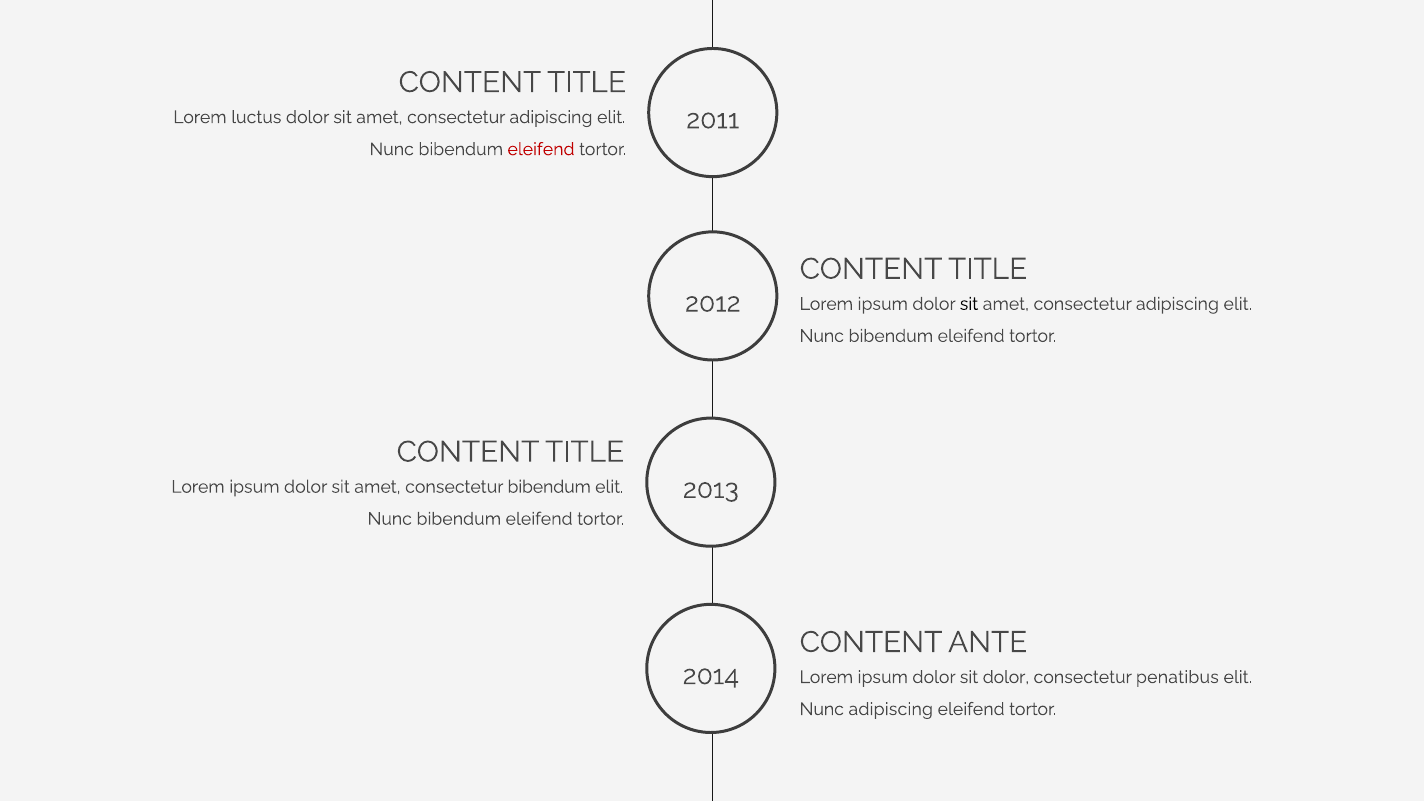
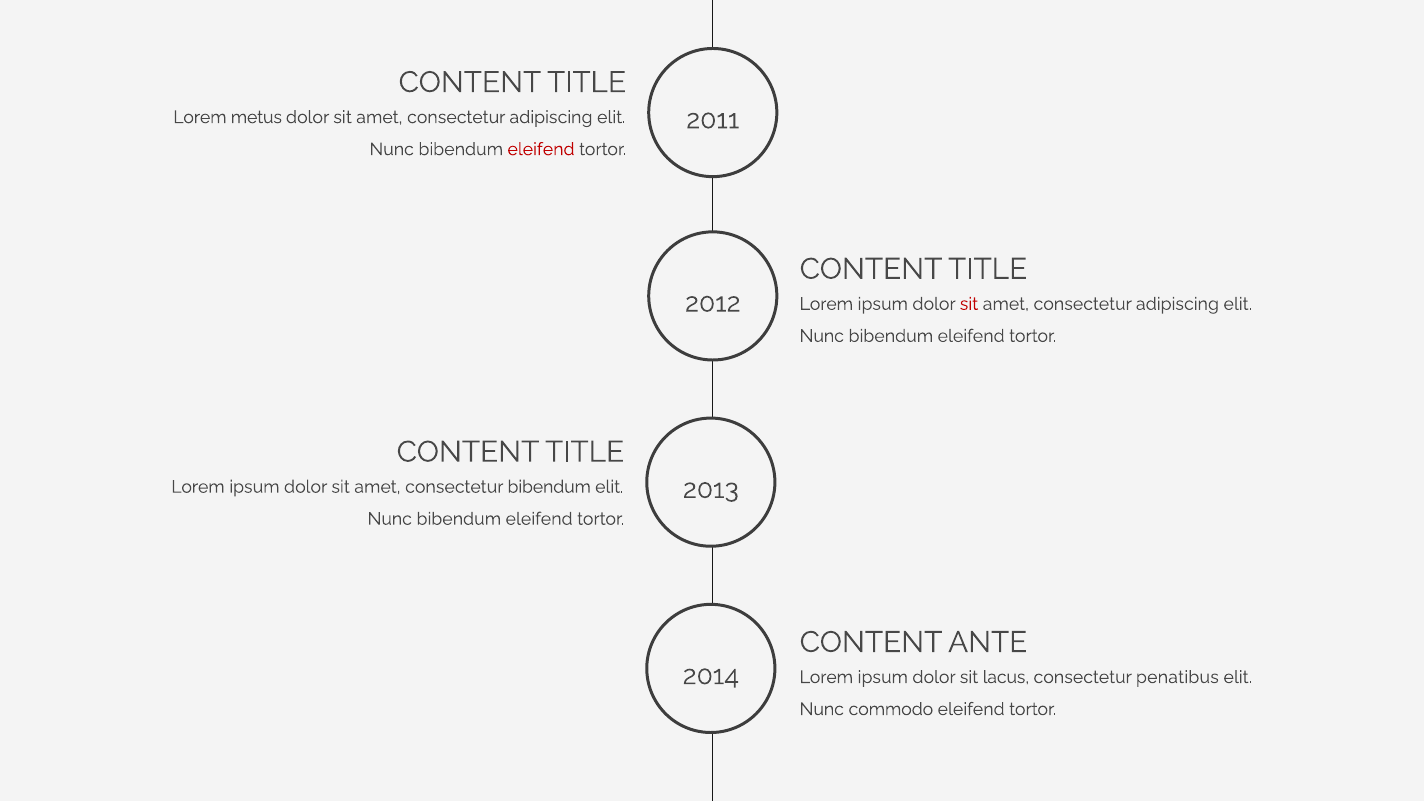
luctus: luctus -> metus
sit at (969, 304) colour: black -> red
sit dolor: dolor -> lacus
Nunc adipiscing: adipiscing -> commodo
